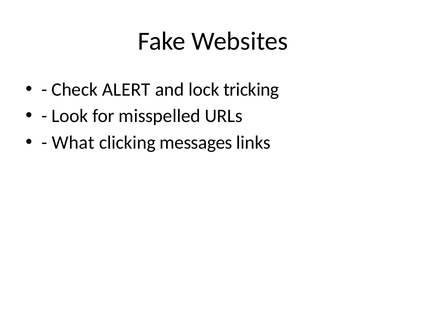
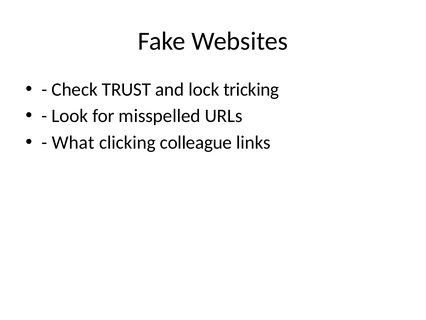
ALERT: ALERT -> TRUST
messages: messages -> colleague
